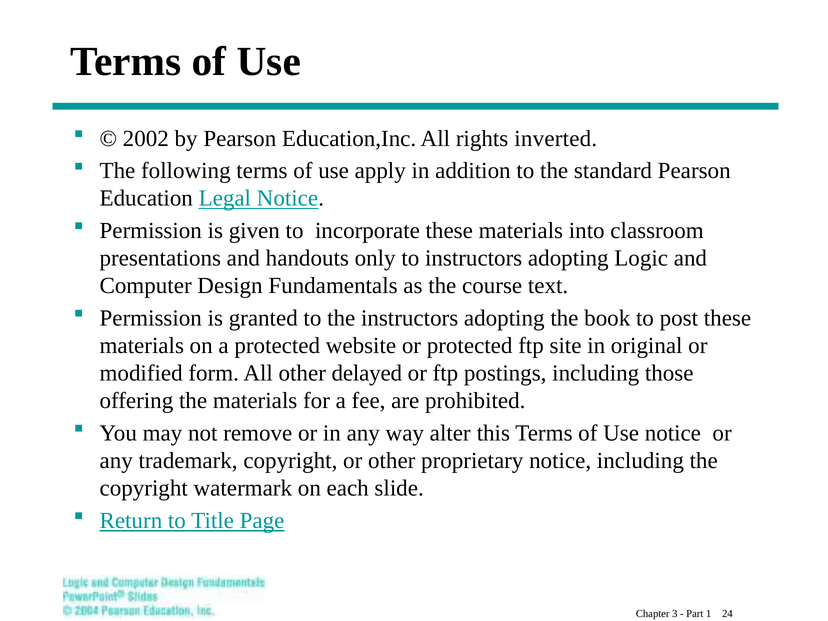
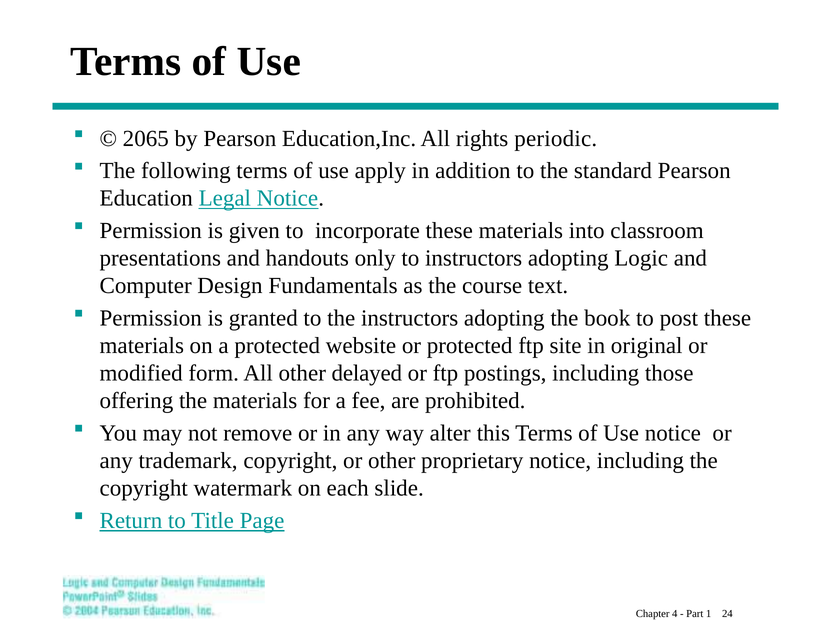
2002: 2002 -> 2065
inverted: inverted -> periodic
3: 3 -> 4
